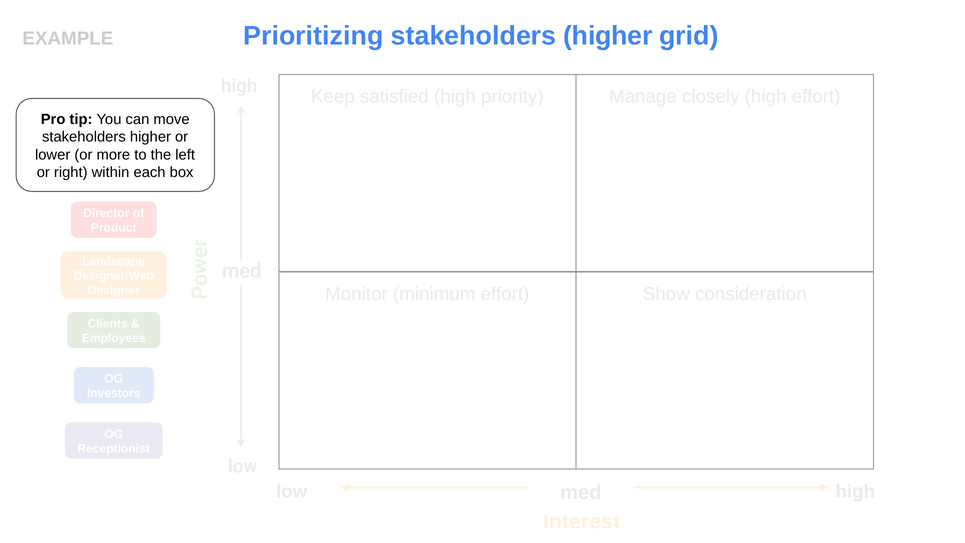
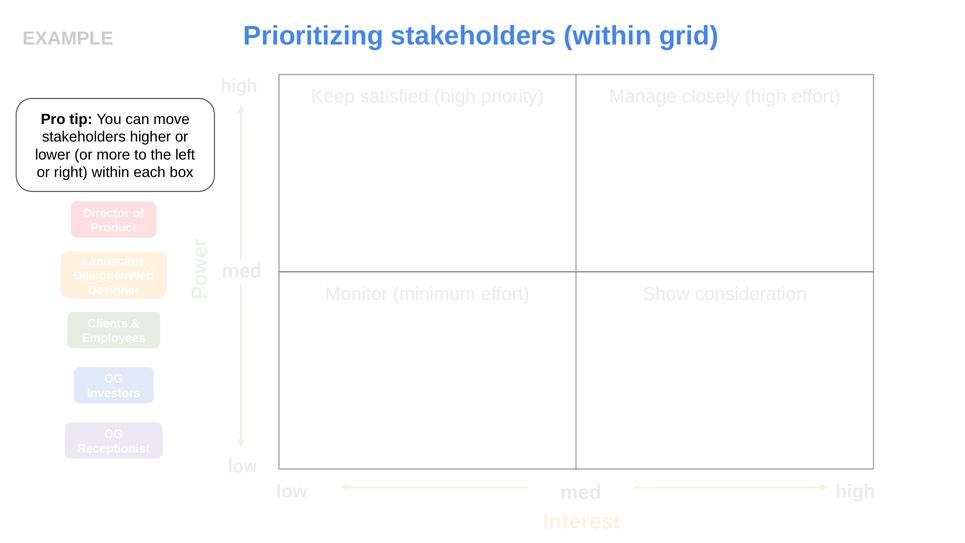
Prioritizing stakeholders higher: higher -> within
